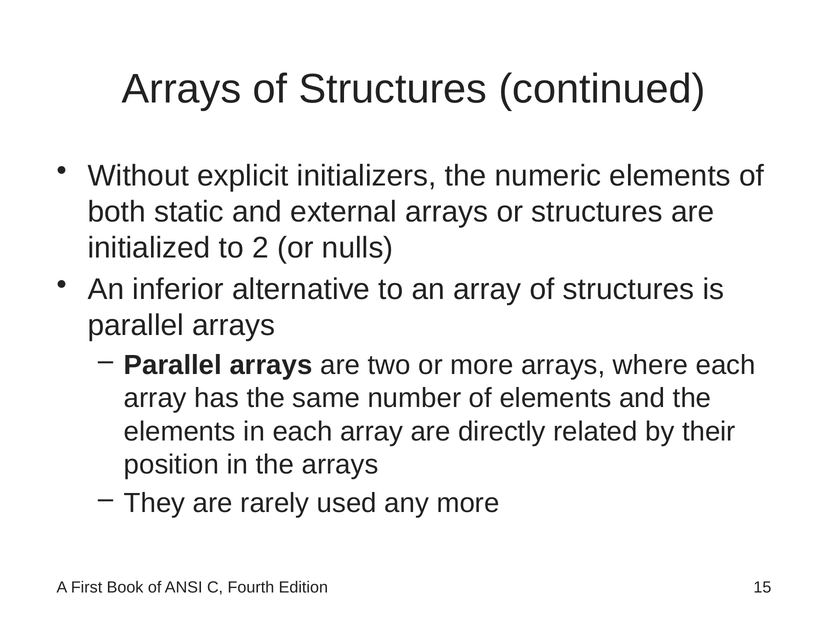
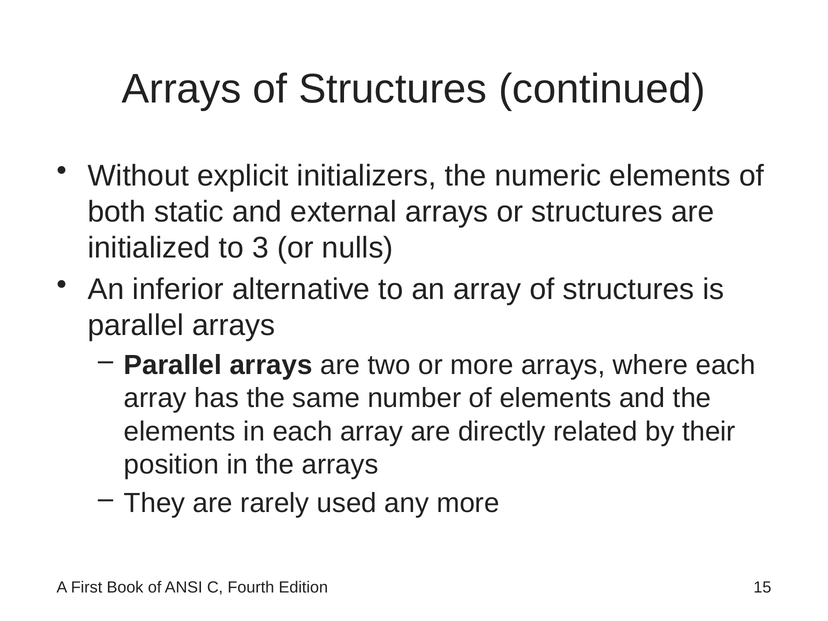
2: 2 -> 3
